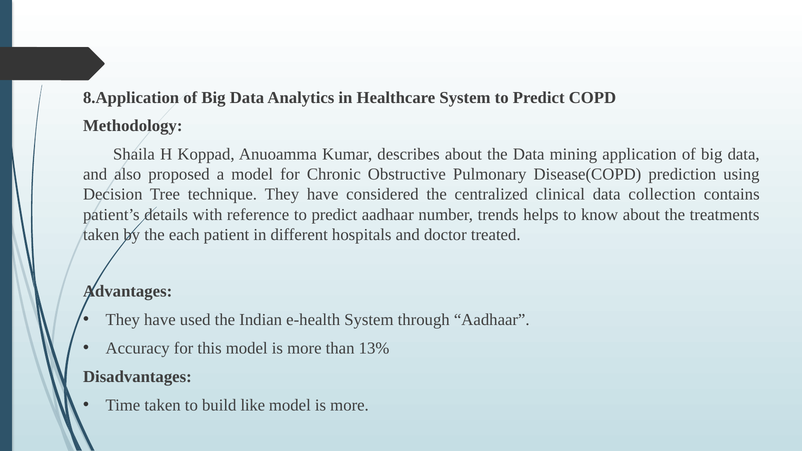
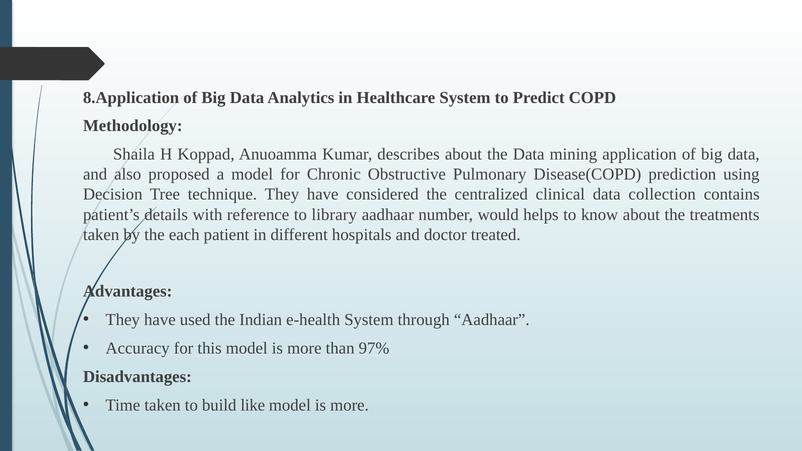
reference to predict: predict -> library
trends: trends -> would
13%: 13% -> 97%
